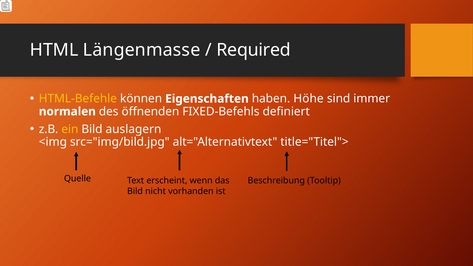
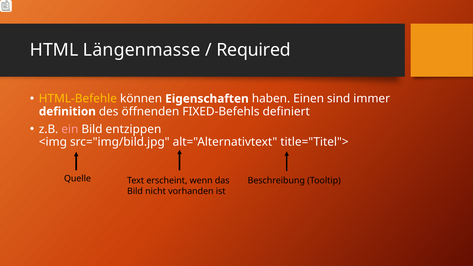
Höhe: Höhe -> Einen
normalen: normalen -> definition
ein colour: yellow -> pink
auslagern: auslagern -> entzippen
